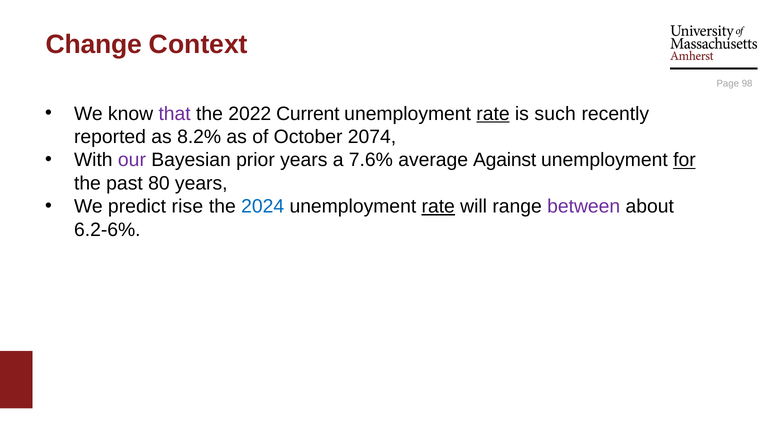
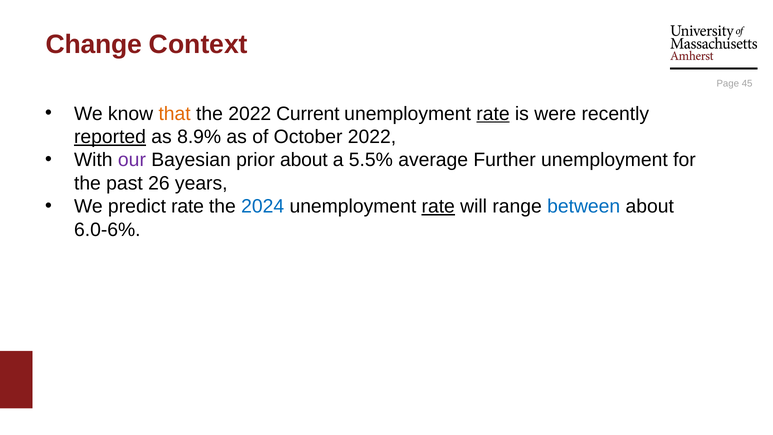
98: 98 -> 45
that colour: purple -> orange
such: such -> were
reported underline: none -> present
8.2%: 8.2% -> 8.9%
October 2074: 2074 -> 2022
prior years: years -> about
7.6%: 7.6% -> 5.5%
Against: Against -> Further
for underline: present -> none
80: 80 -> 26
predict rise: rise -> rate
between colour: purple -> blue
6.2-6%: 6.2-6% -> 6.0-6%
